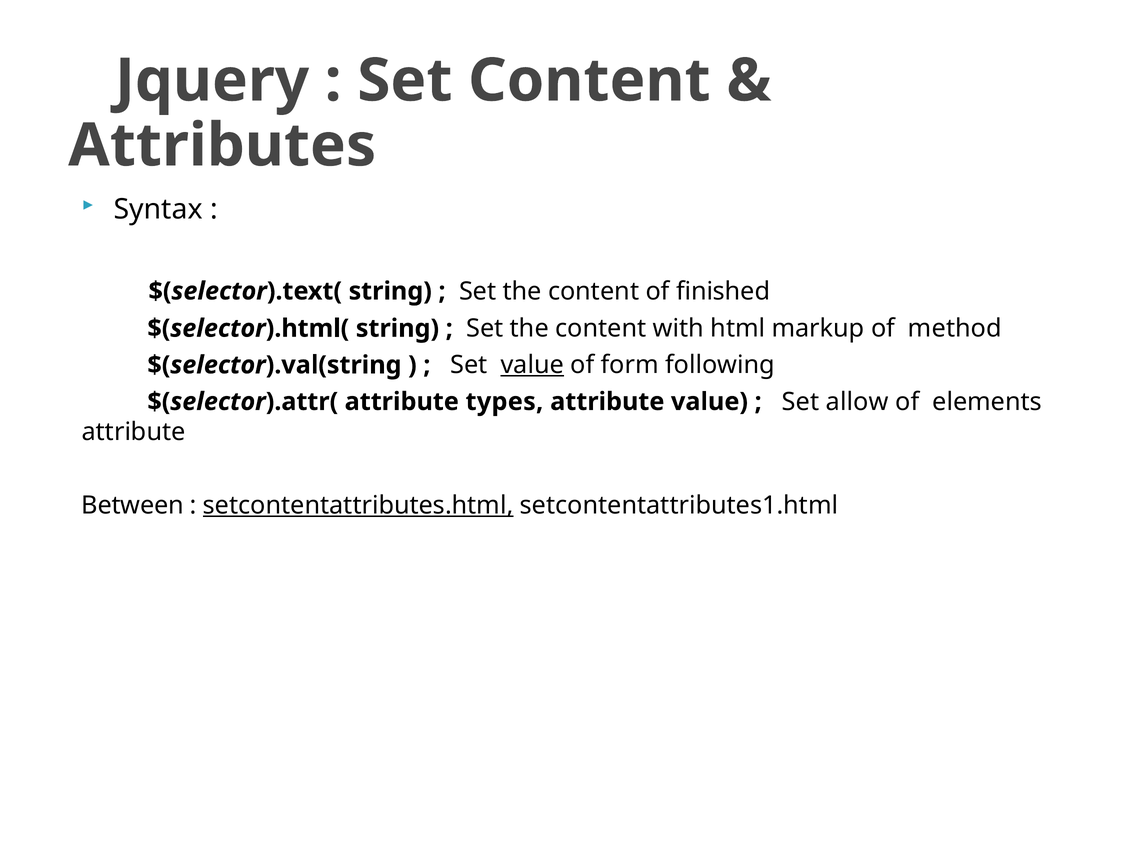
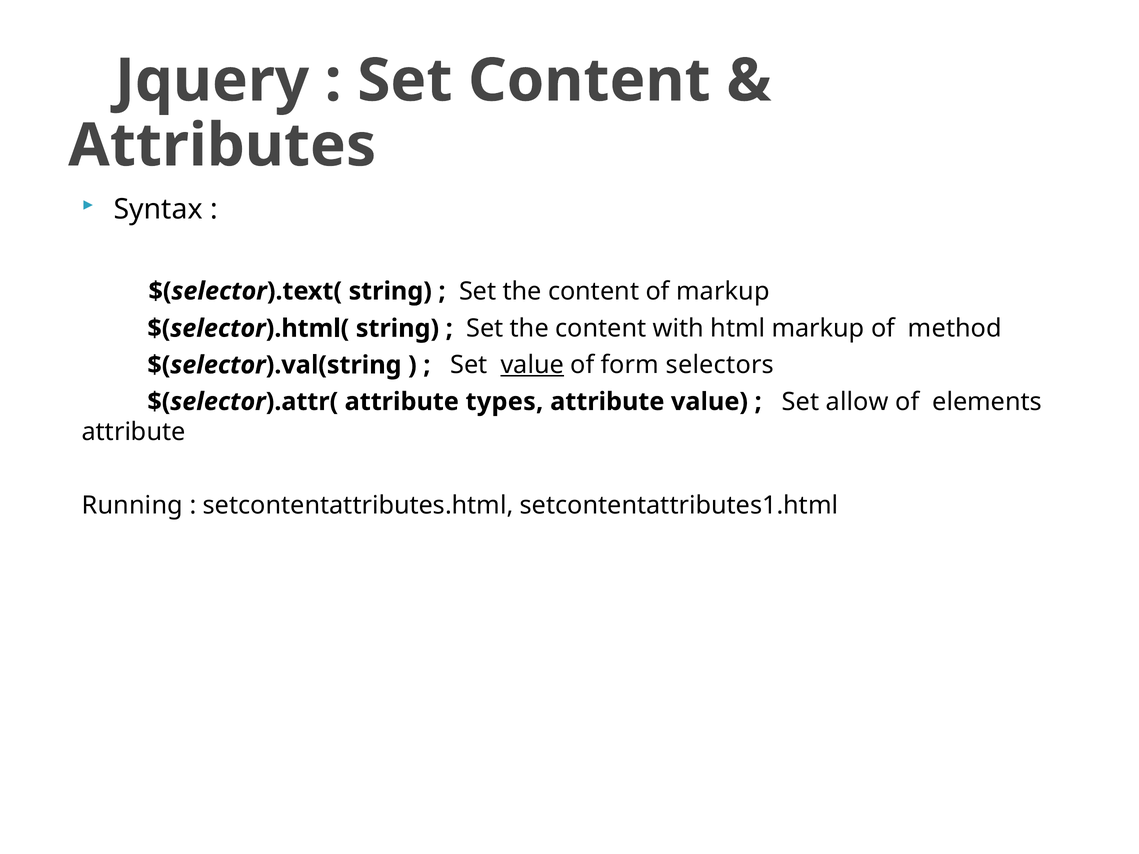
of finished: finished -> markup
following: following -> selectors
Between: Between -> Running
setcontentattributes.html underline: present -> none
